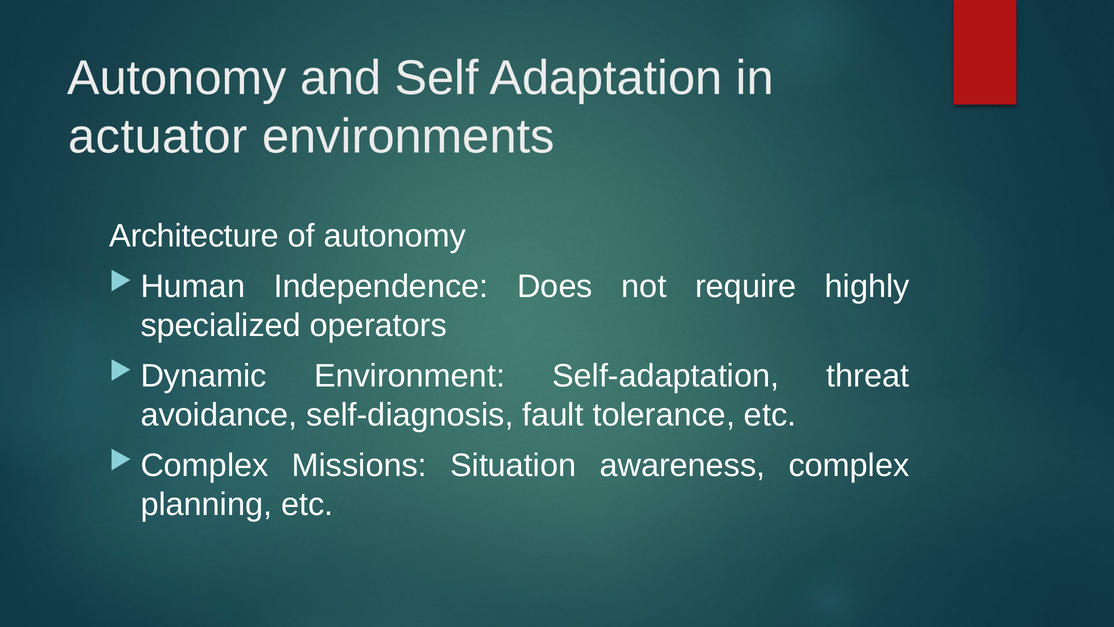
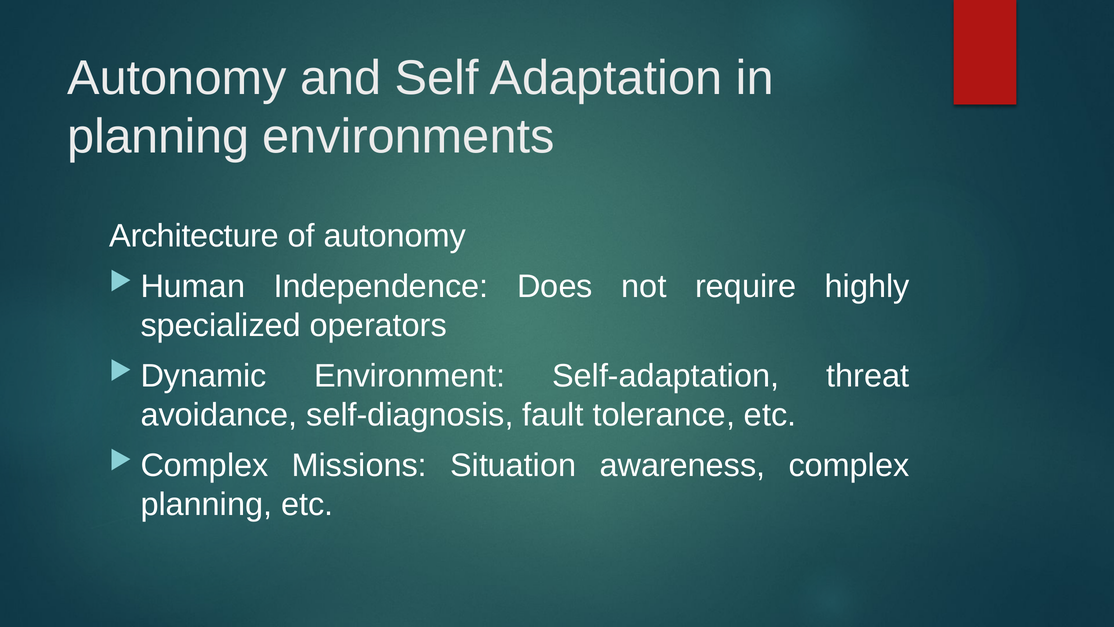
actuator at (158, 137): actuator -> planning
